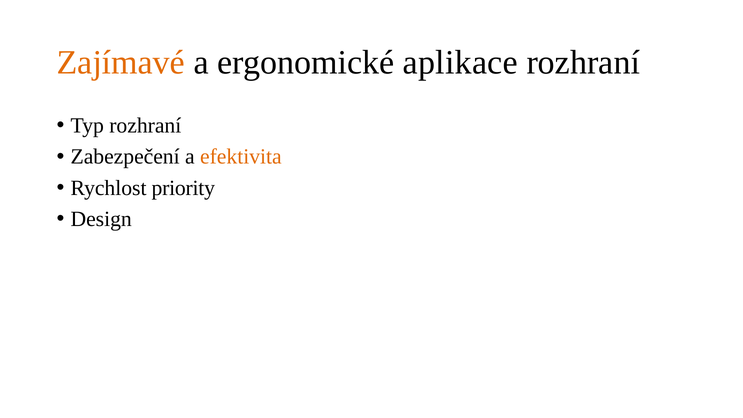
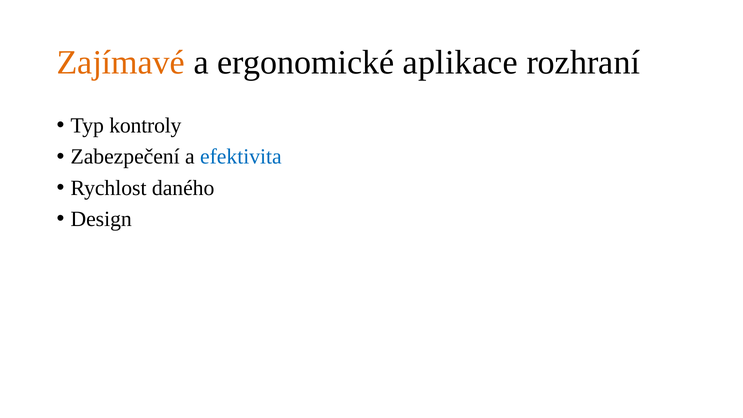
Typ rozhraní: rozhraní -> kontroly
efektivita colour: orange -> blue
priority: priority -> daného
